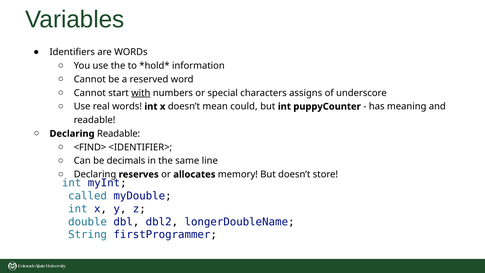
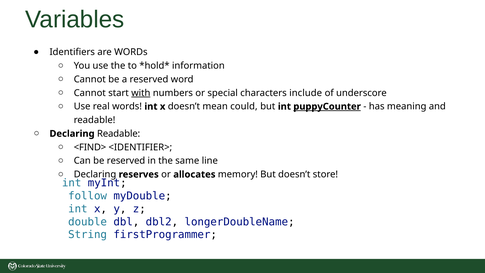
assigns: assigns -> include
puppyCounter underline: none -> present
be decimals: decimals -> reserved
called: called -> follow
